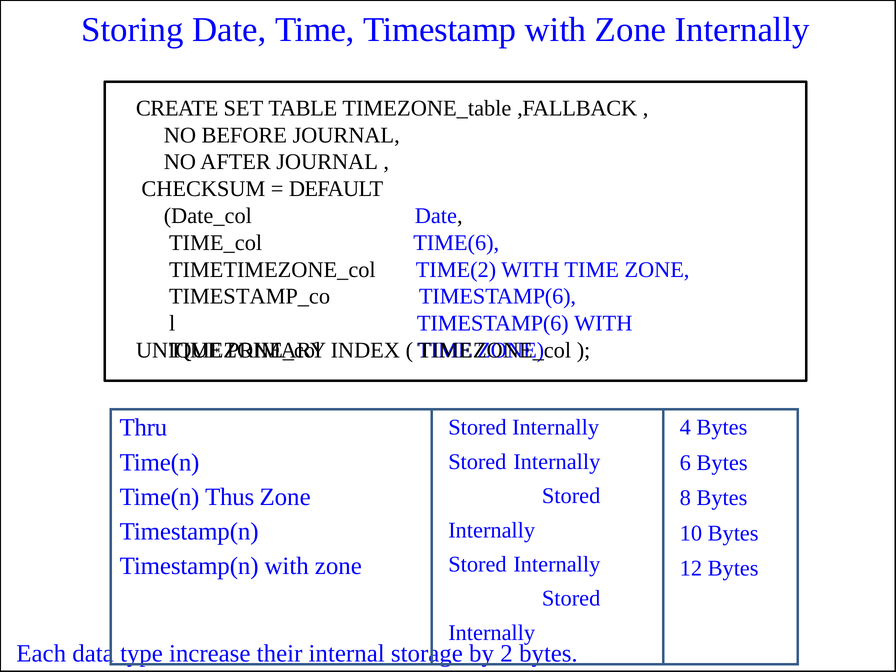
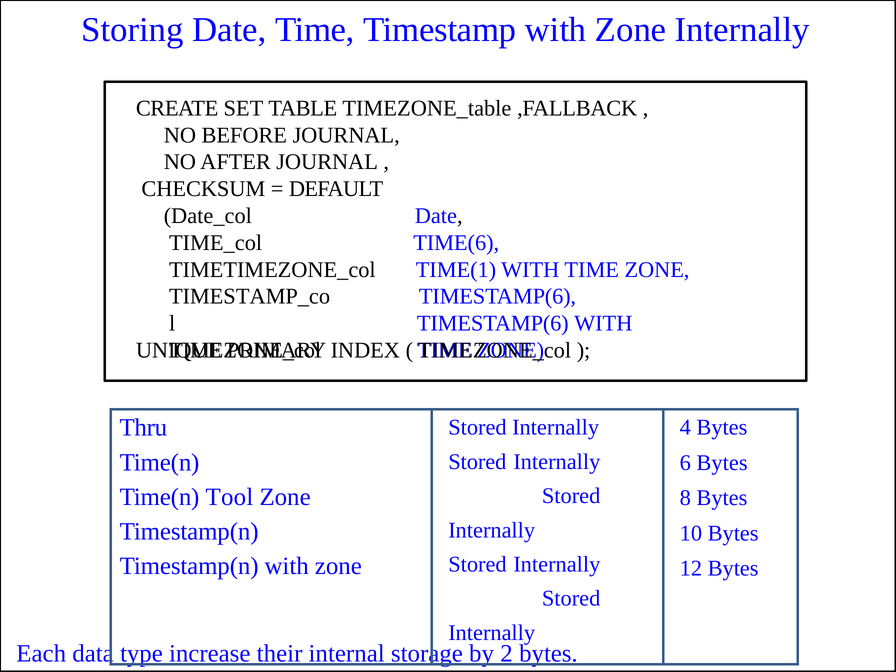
TIME(2: TIME(2 -> TIME(1
Thus: Thus -> Tool
